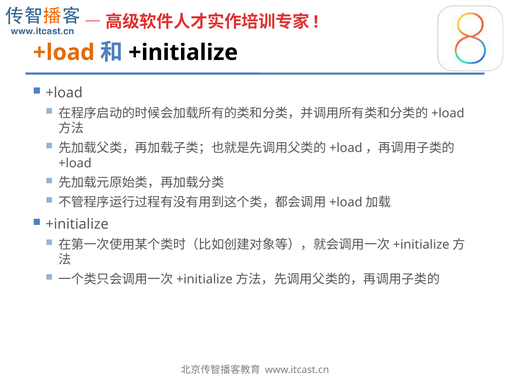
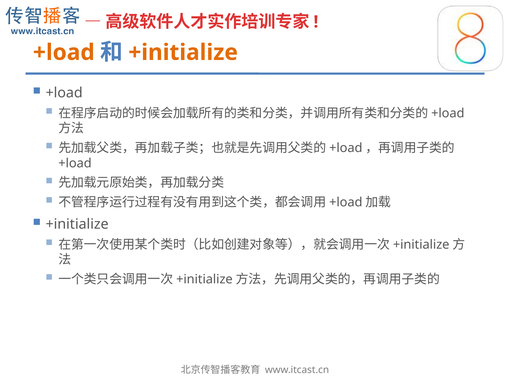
+initialize at (183, 53) colour: black -> orange
